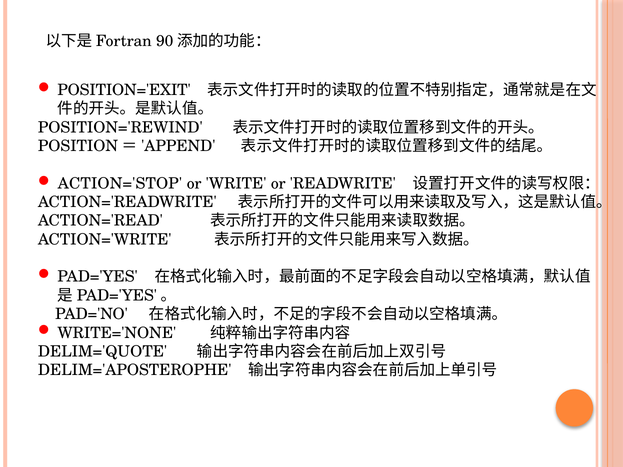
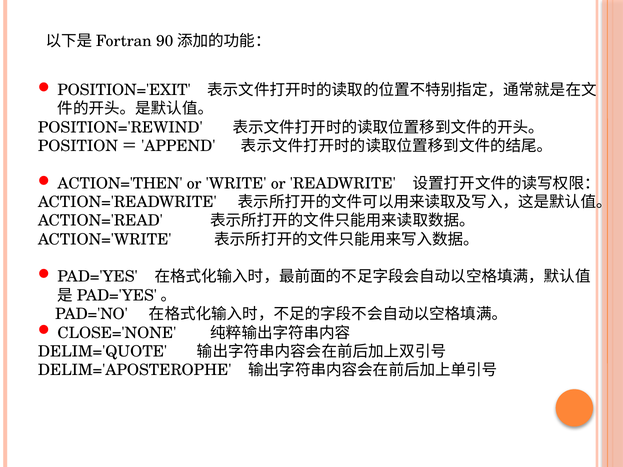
ACTION='STOP: ACTION='STOP -> ACTION='THEN
WRITE='NONE: WRITE='NONE -> CLOSE='NONE
